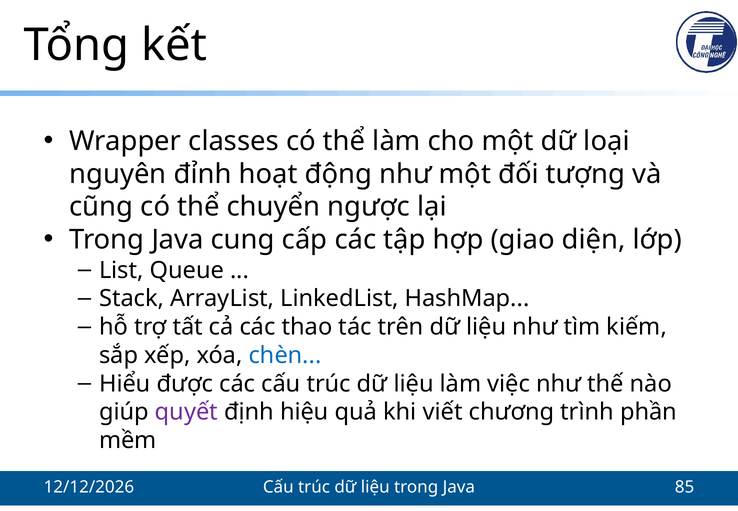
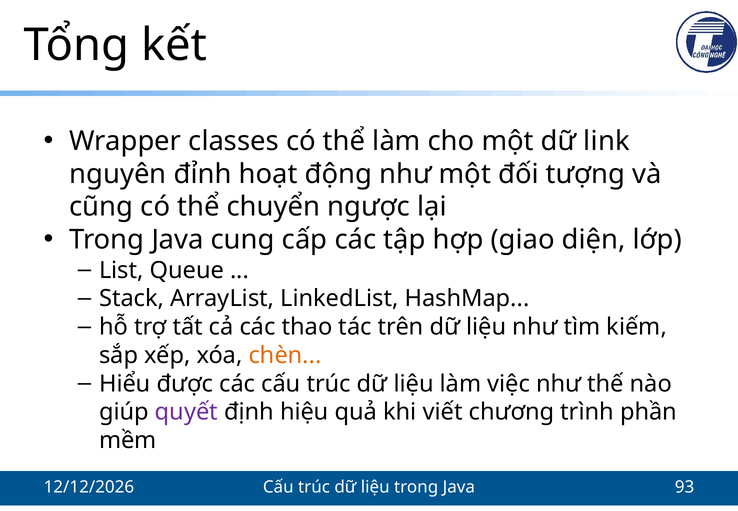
loại: loại -> link
chèn colour: blue -> orange
85: 85 -> 93
